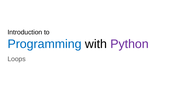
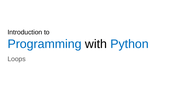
Python colour: purple -> blue
